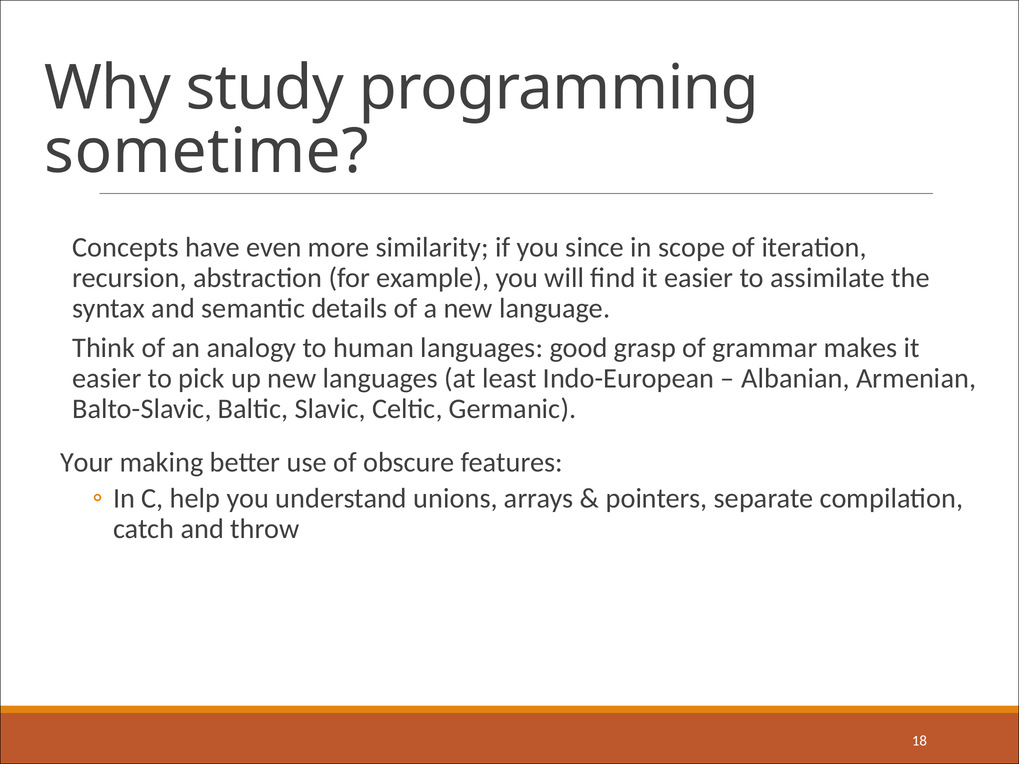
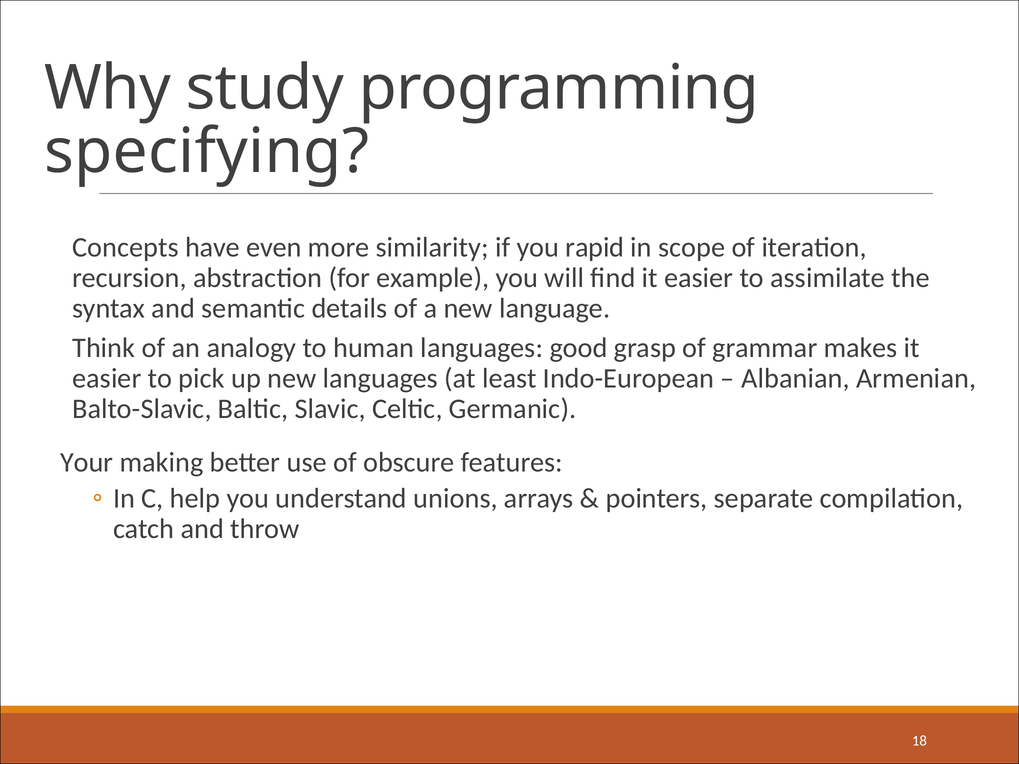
sometime: sometime -> specifying
since: since -> rapid
